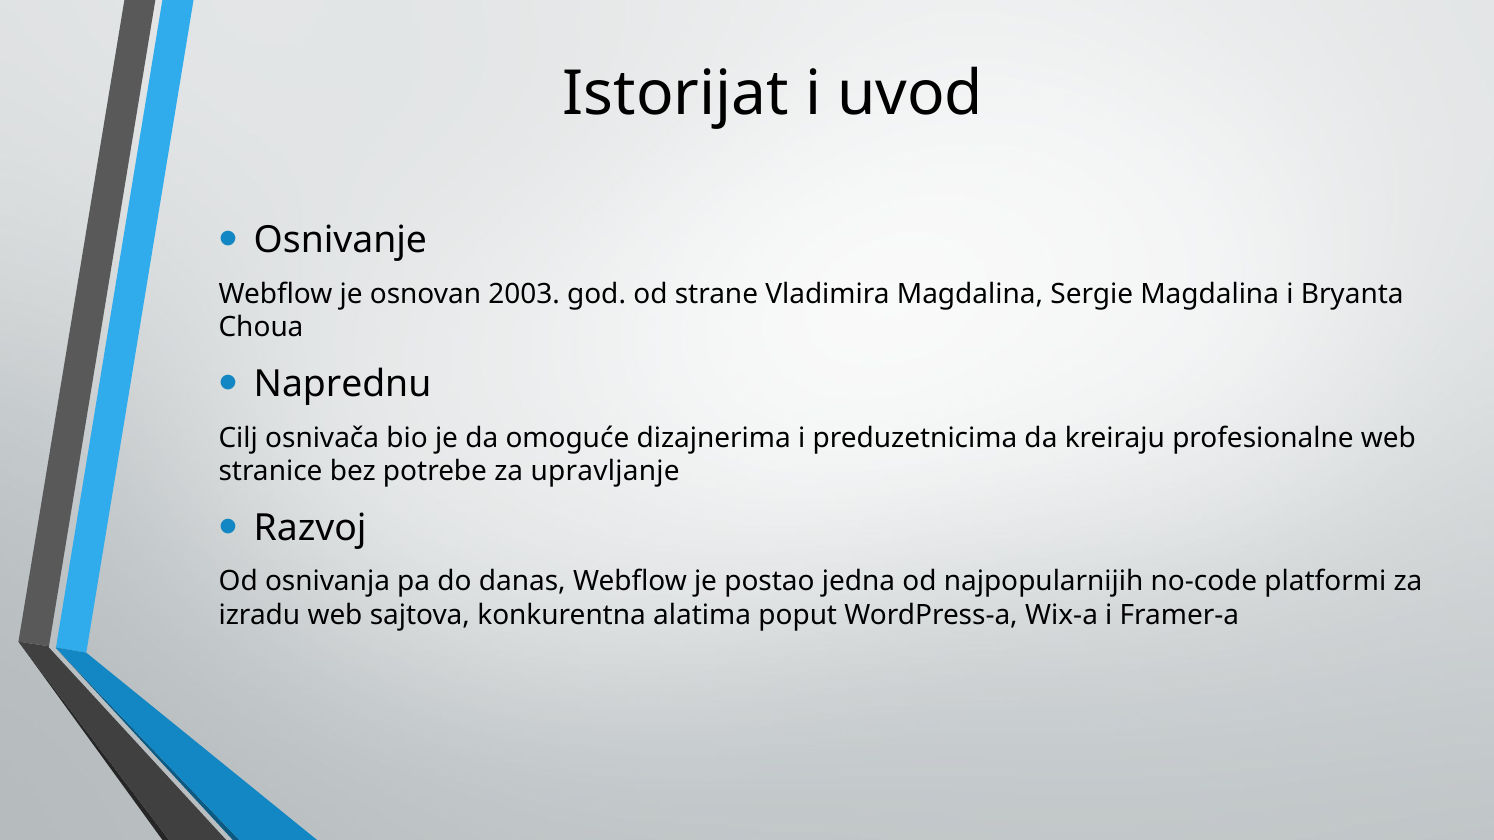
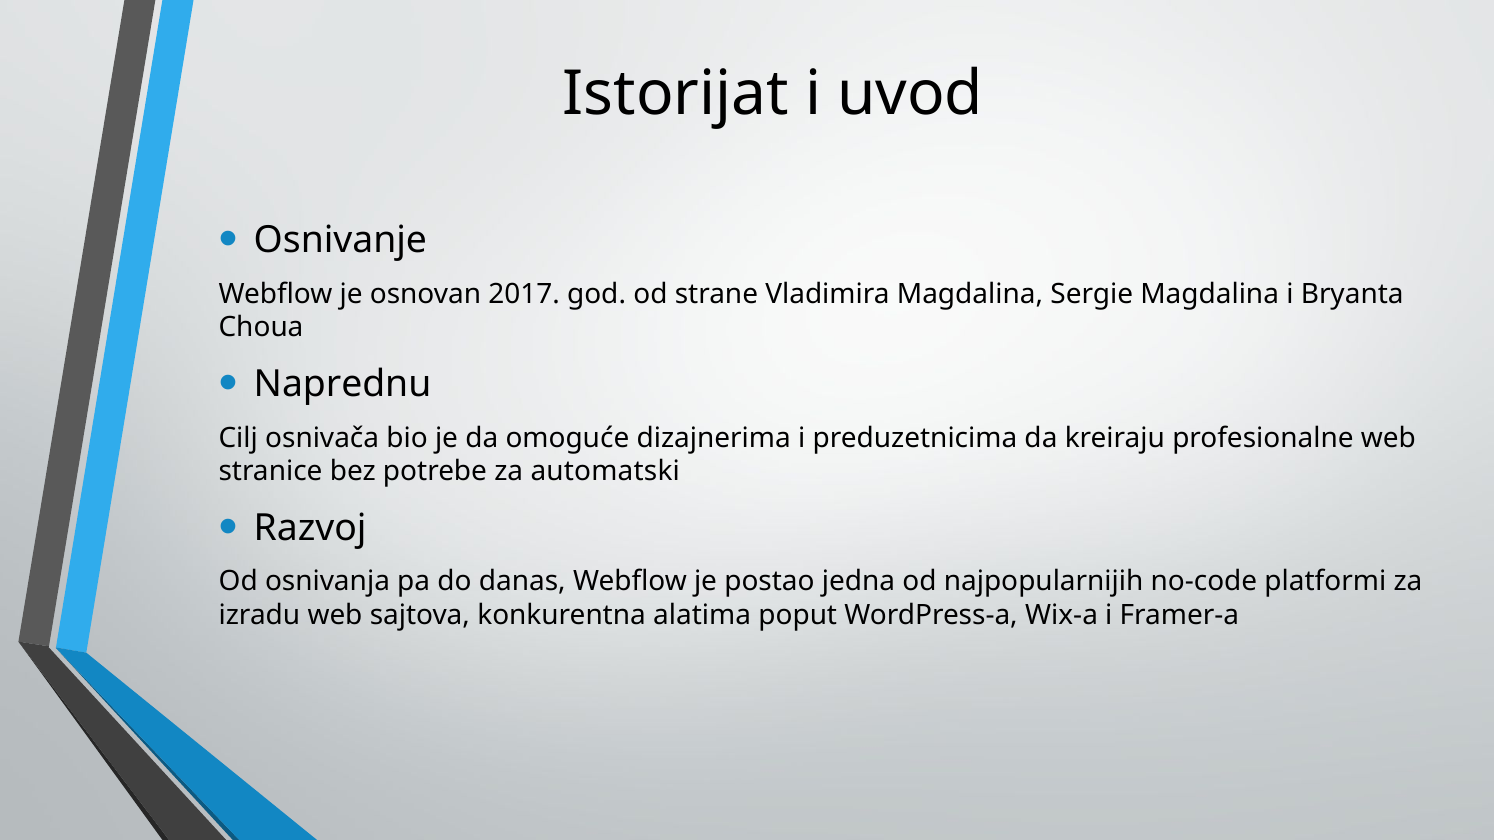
2003: 2003 -> 2017
upravljanje: upravljanje -> automatski
